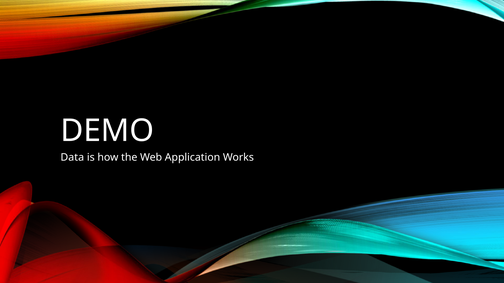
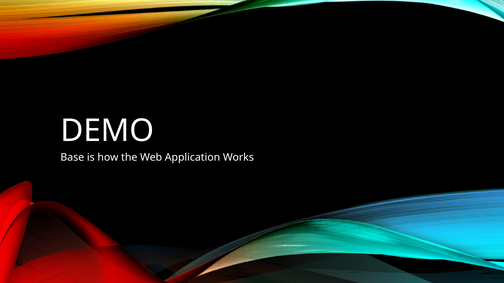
Data: Data -> Base
